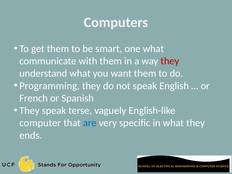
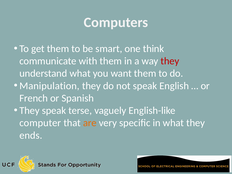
one what: what -> think
Programming: Programming -> Manipulation
are colour: blue -> orange
